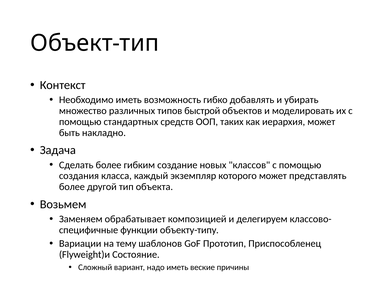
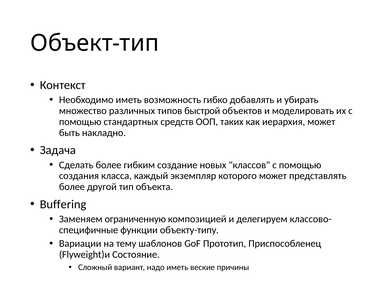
Возьмем: Возьмем -> Buffering
обрабатывает: обрабатывает -> ограниченную
